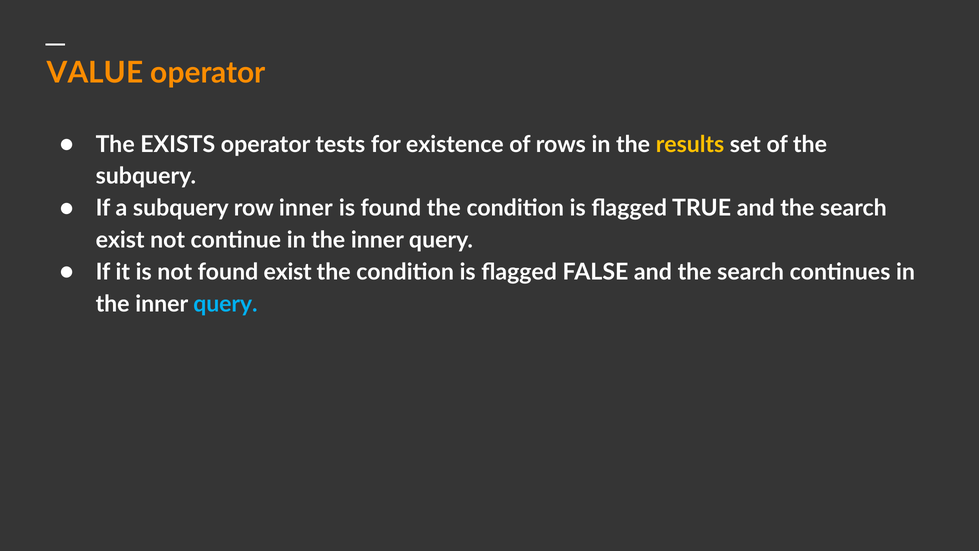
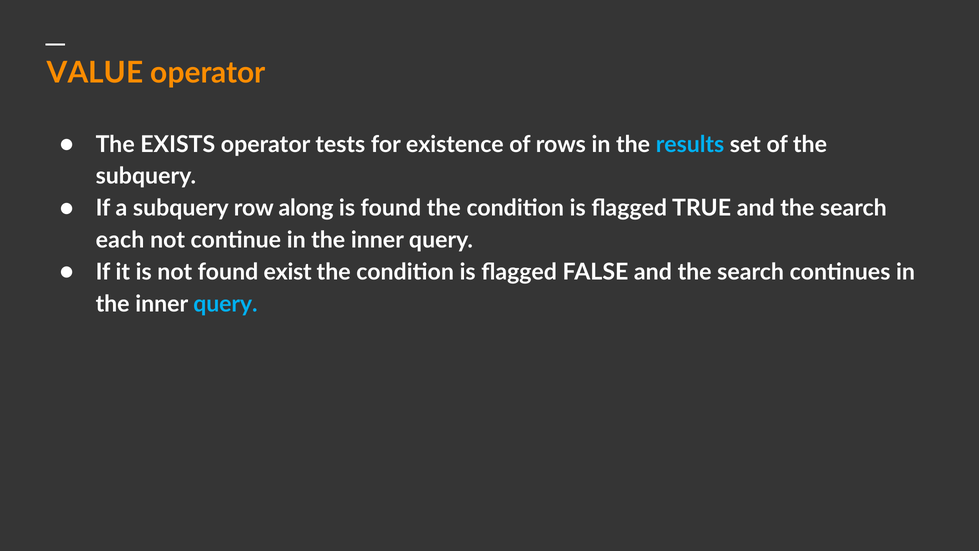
results colour: yellow -> light blue
row inner: inner -> along
exist at (120, 240): exist -> each
